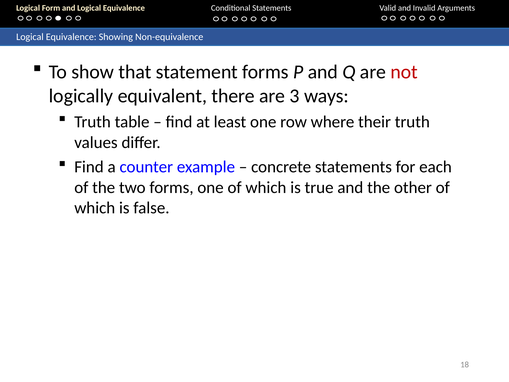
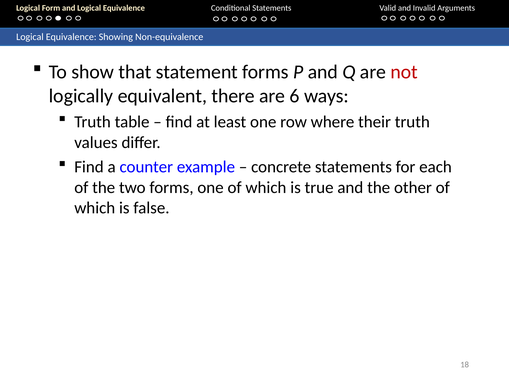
3: 3 -> 6
